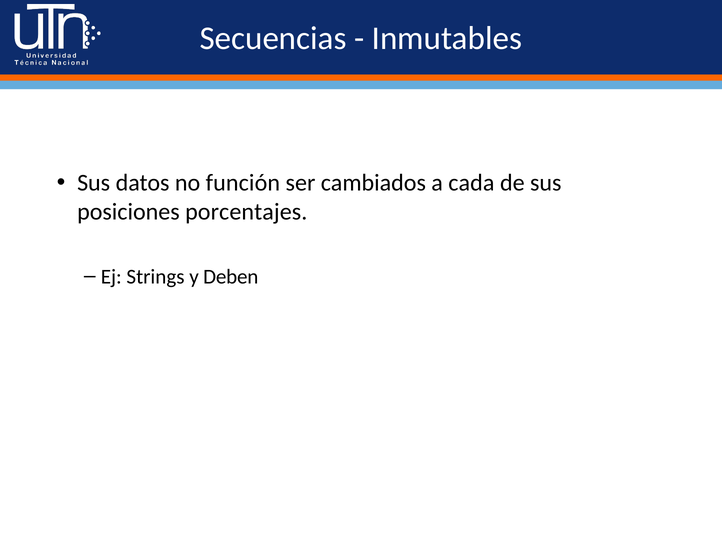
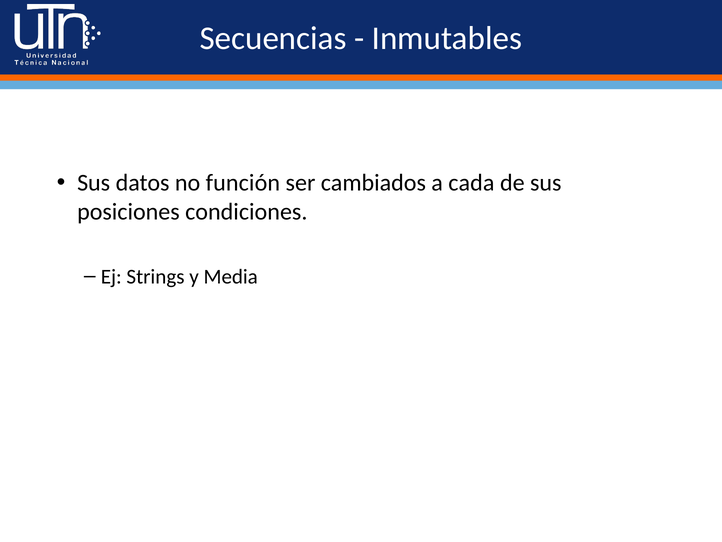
porcentajes: porcentajes -> condiciones
Deben: Deben -> Media
